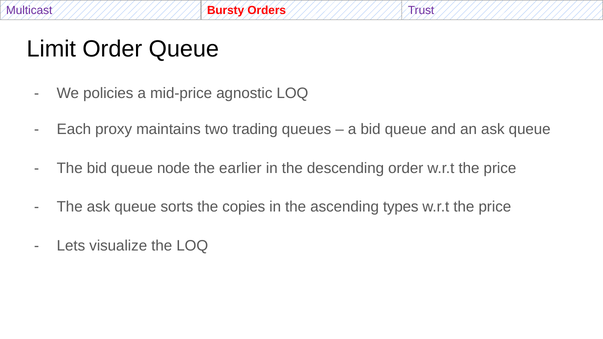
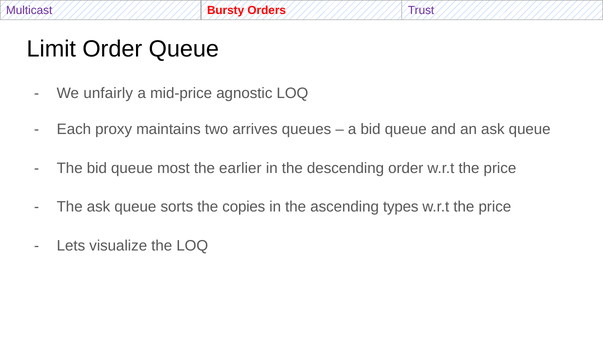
policies: policies -> unfairly
trading: trading -> arrives
node: node -> most
